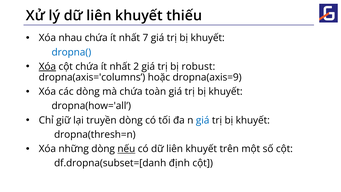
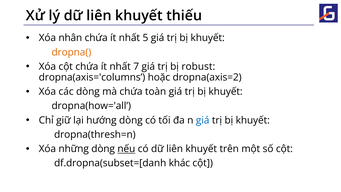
nhau: nhau -> nhân
7: 7 -> 5
dropna( colour: blue -> orange
Xóa at (47, 67) underline: present -> none
2: 2 -> 7
dropna(axis=9: dropna(axis=9 -> dropna(axis=2
truyền: truyền -> hướng
định: định -> khác
